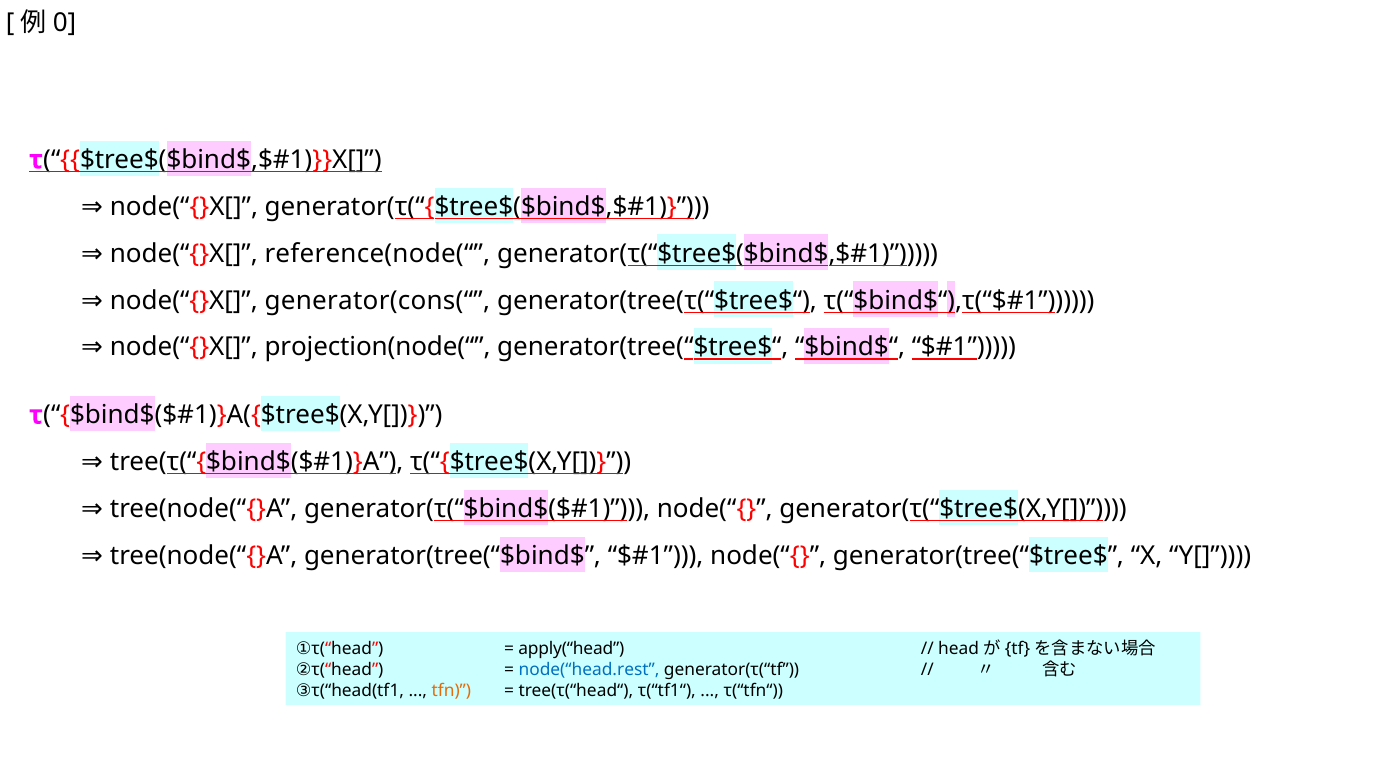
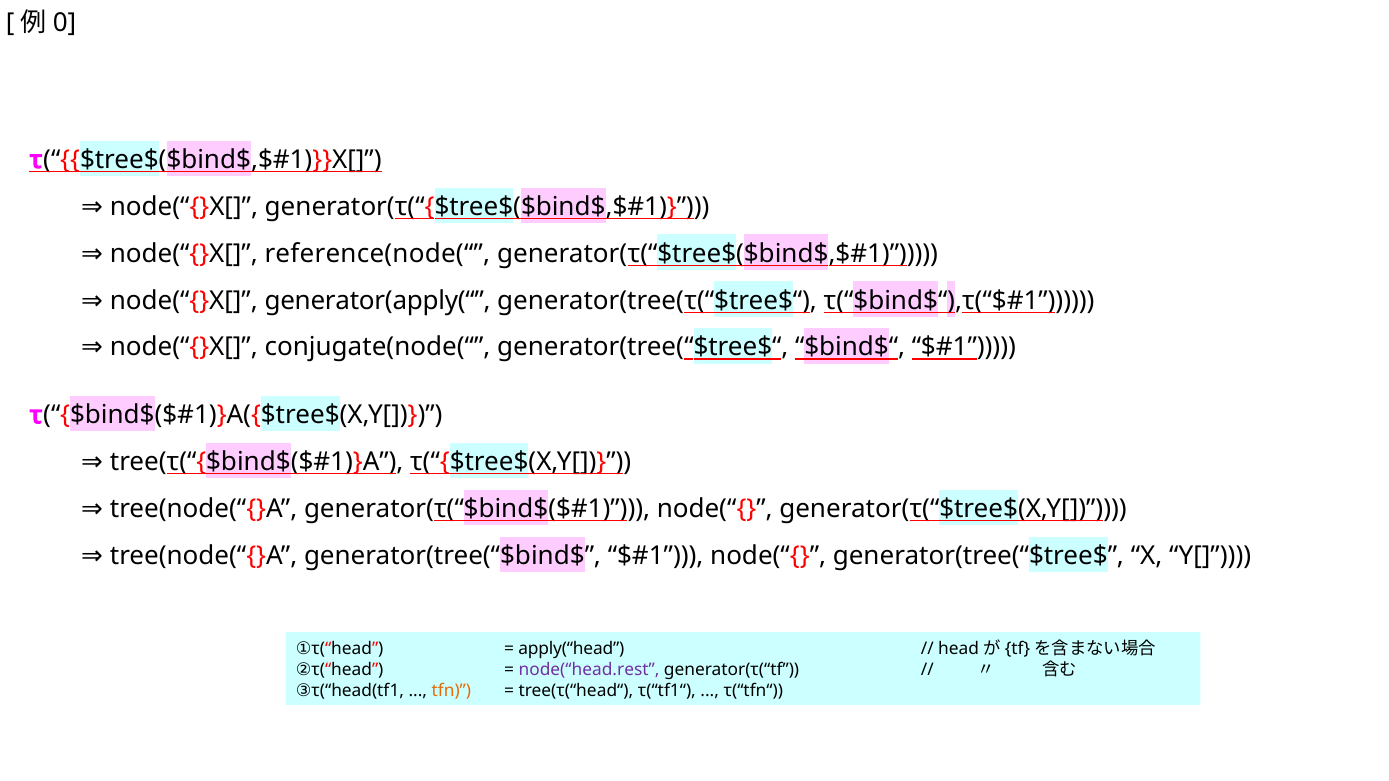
generator(cons(“: generator(cons(“ -> generator(apply(“
projection(node(“: projection(node(“ -> conjugate(node(“
node(“head.rest colour: blue -> purple
